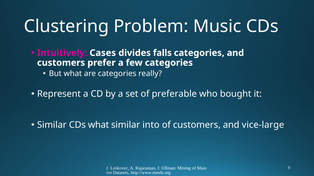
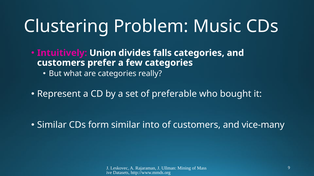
Cases: Cases -> Union
CDs what: what -> form
vice-large: vice-large -> vice-many
